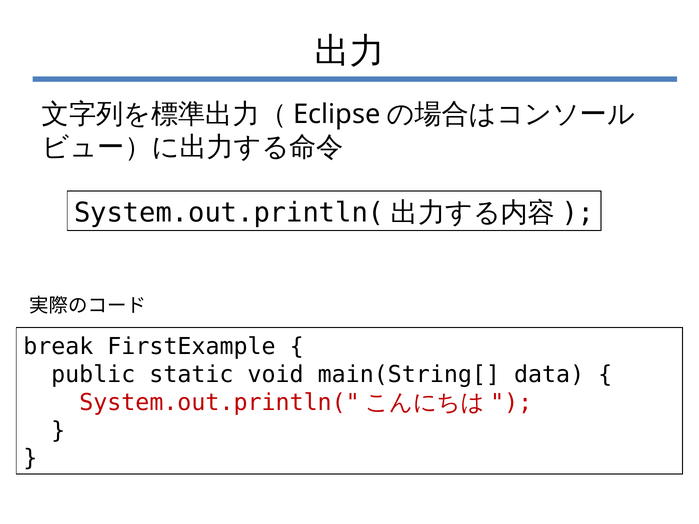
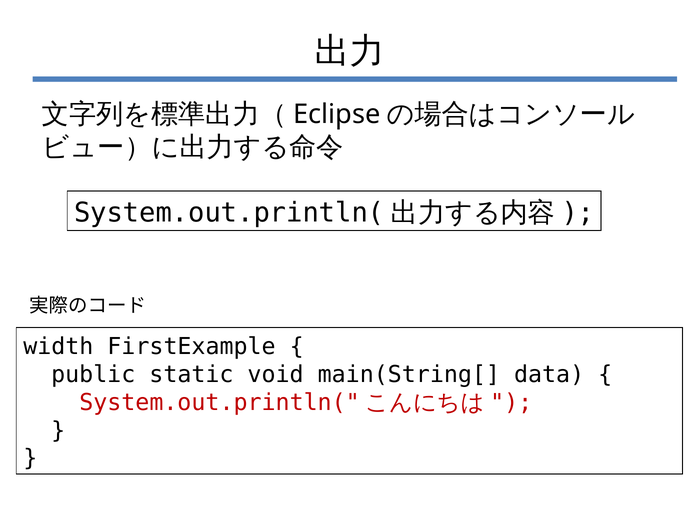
break: break -> width
